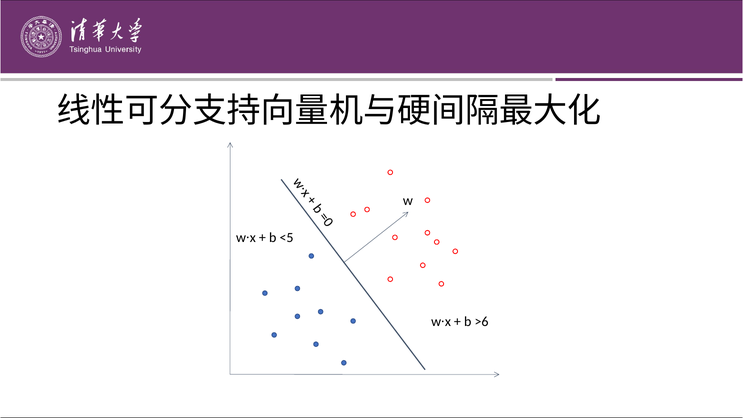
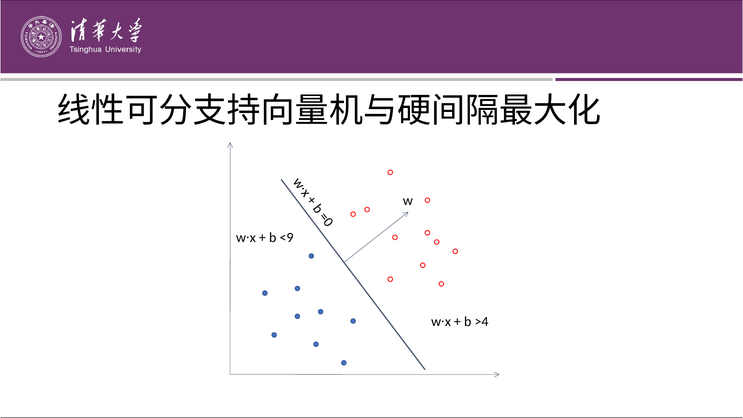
<5: <5 -> <9
>6: >6 -> >4
